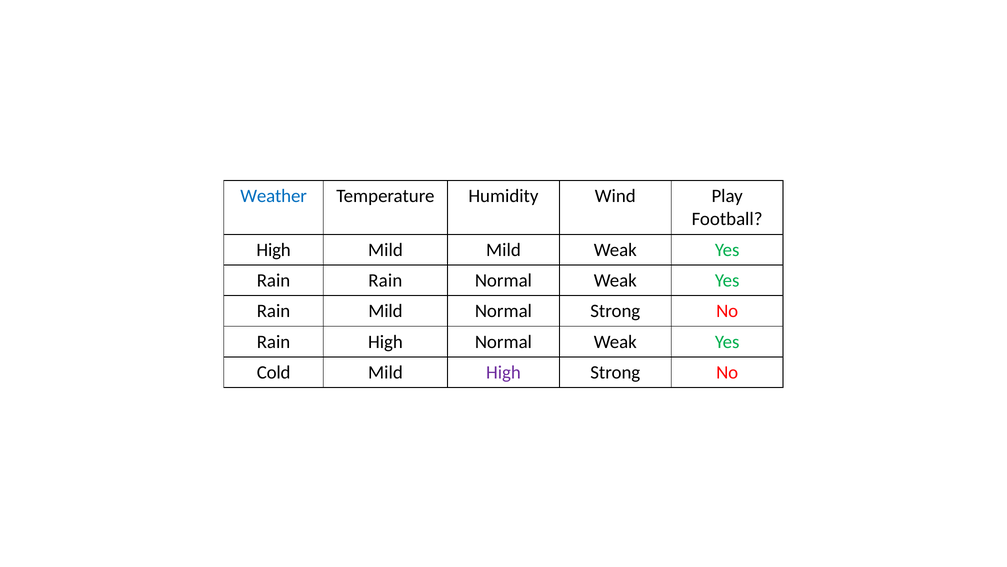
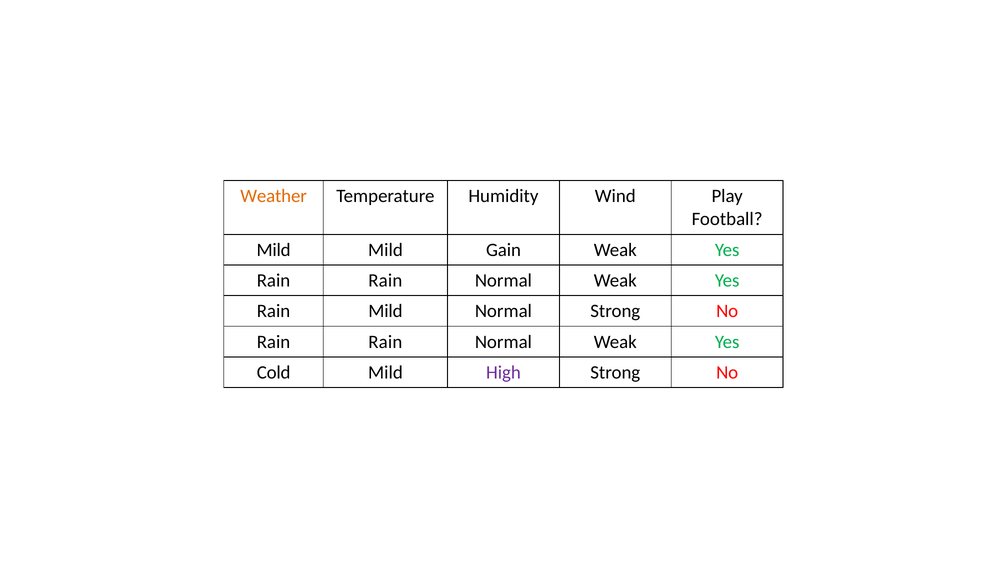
Weather colour: blue -> orange
High at (274, 250): High -> Mild
Mild Mild: Mild -> Gain
High at (385, 342): High -> Rain
